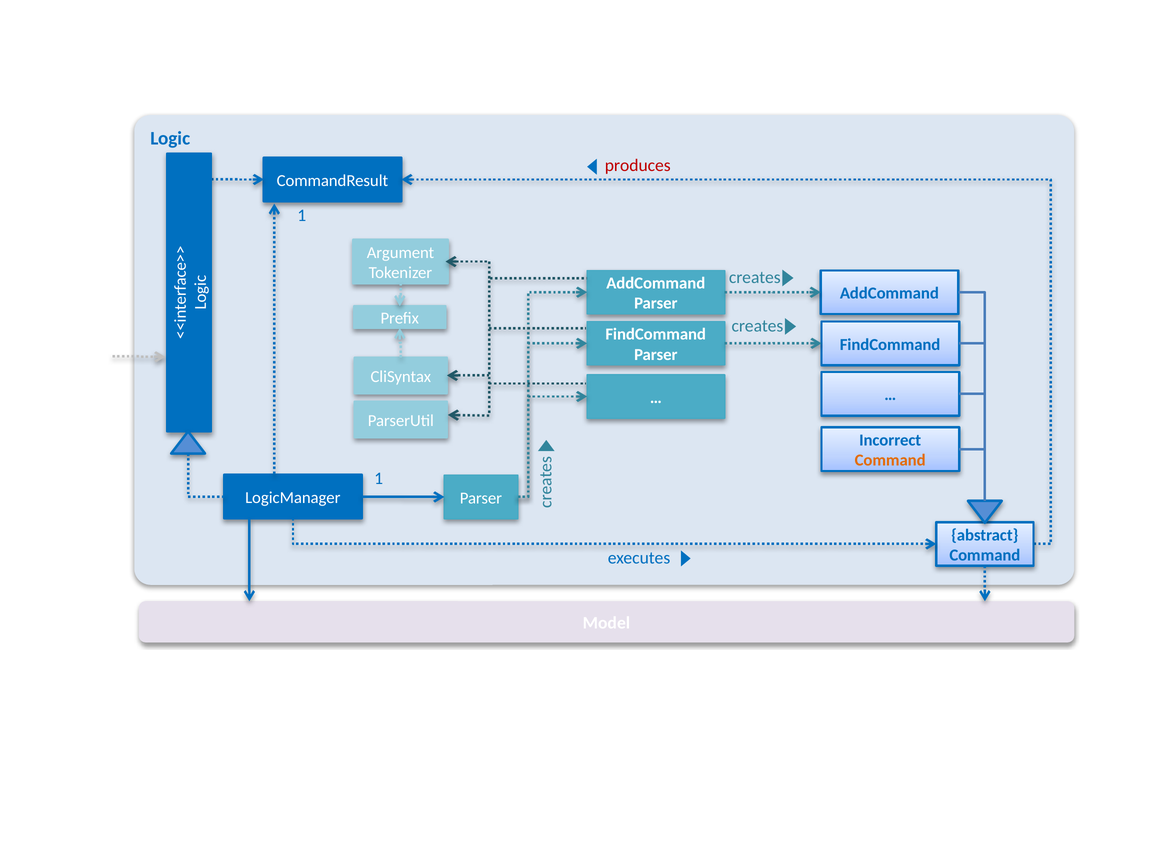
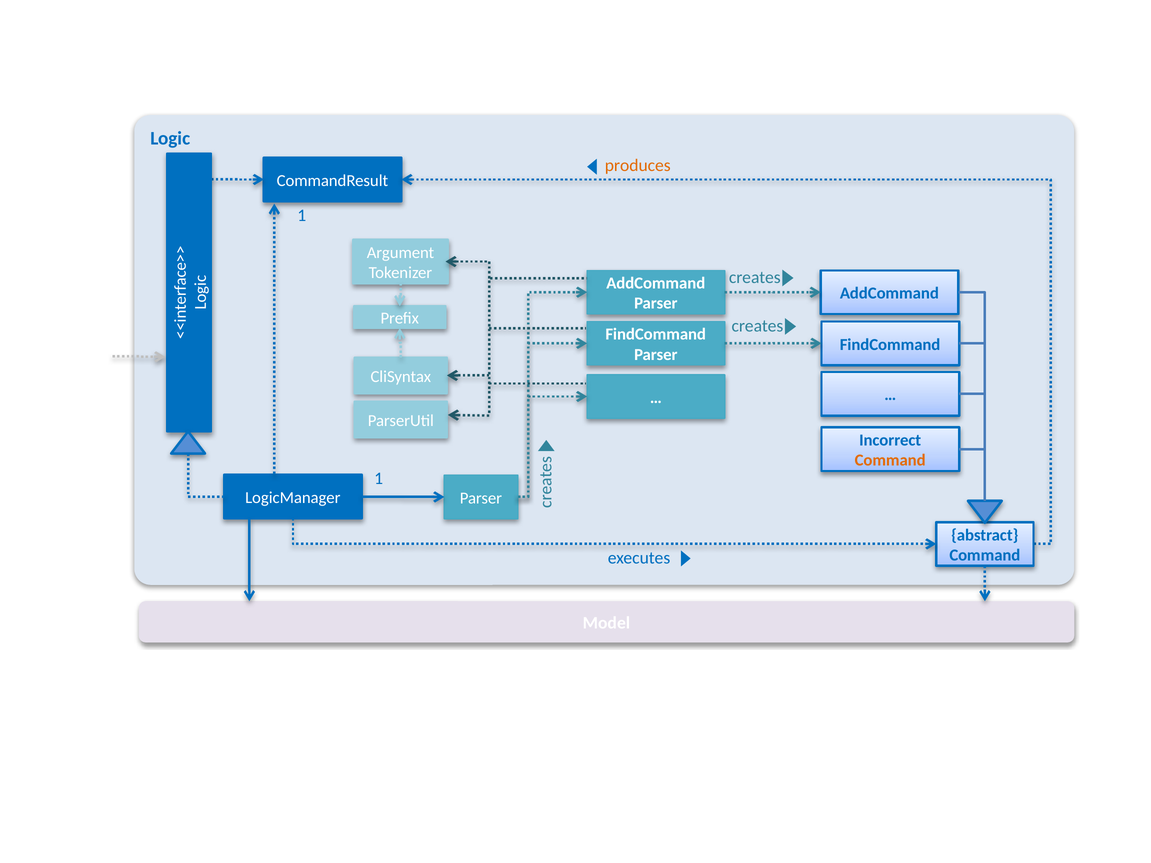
produces colour: red -> orange
